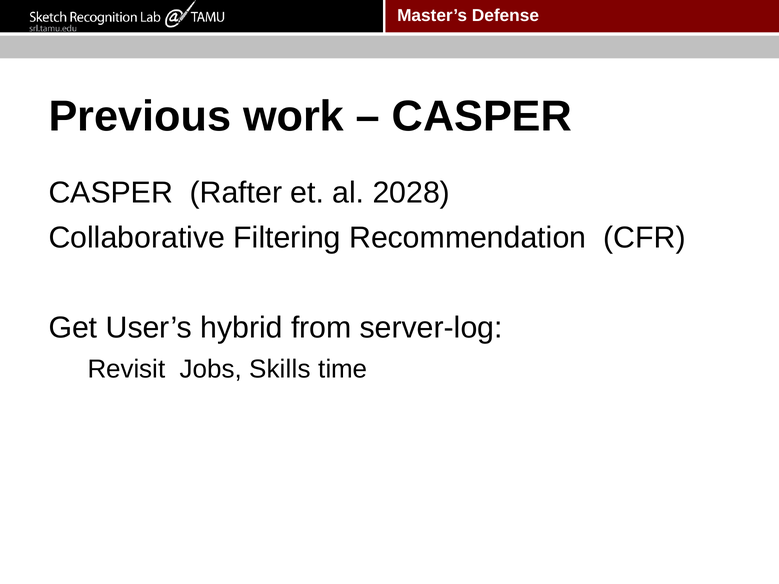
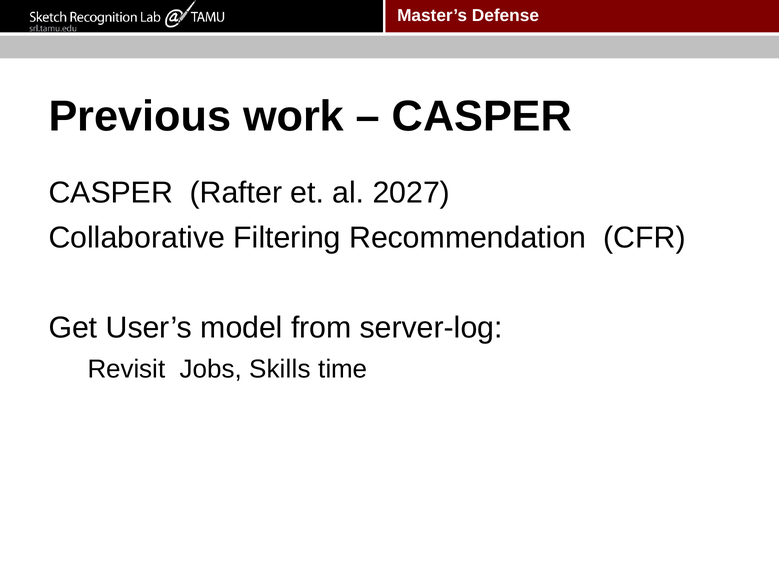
2028: 2028 -> 2027
hybrid: hybrid -> model
